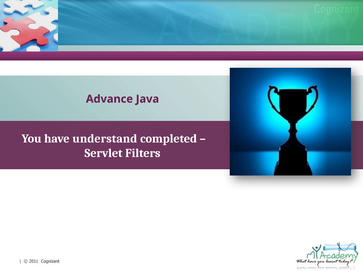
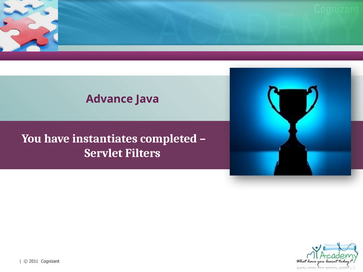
understand: understand -> instantiates
